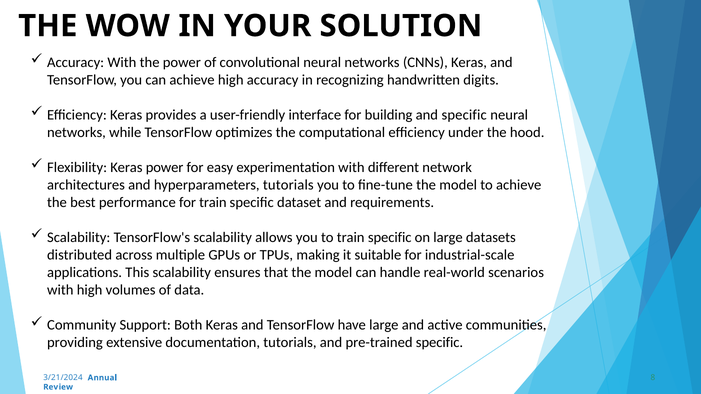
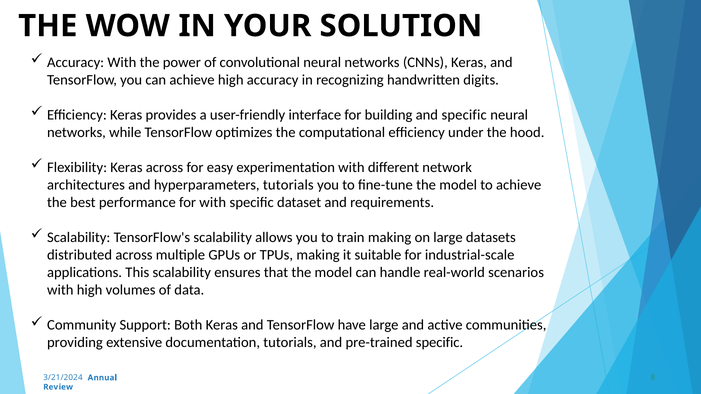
Keras power: power -> across
for train: train -> with
to train specific: specific -> making
